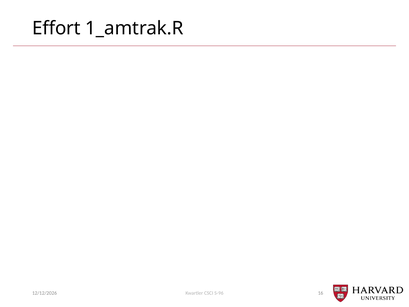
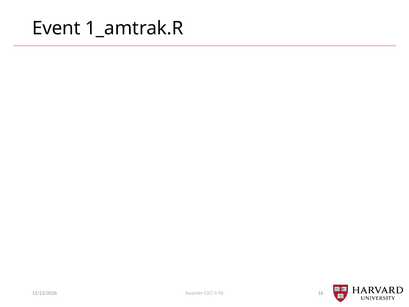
Effort: Effort -> Event
